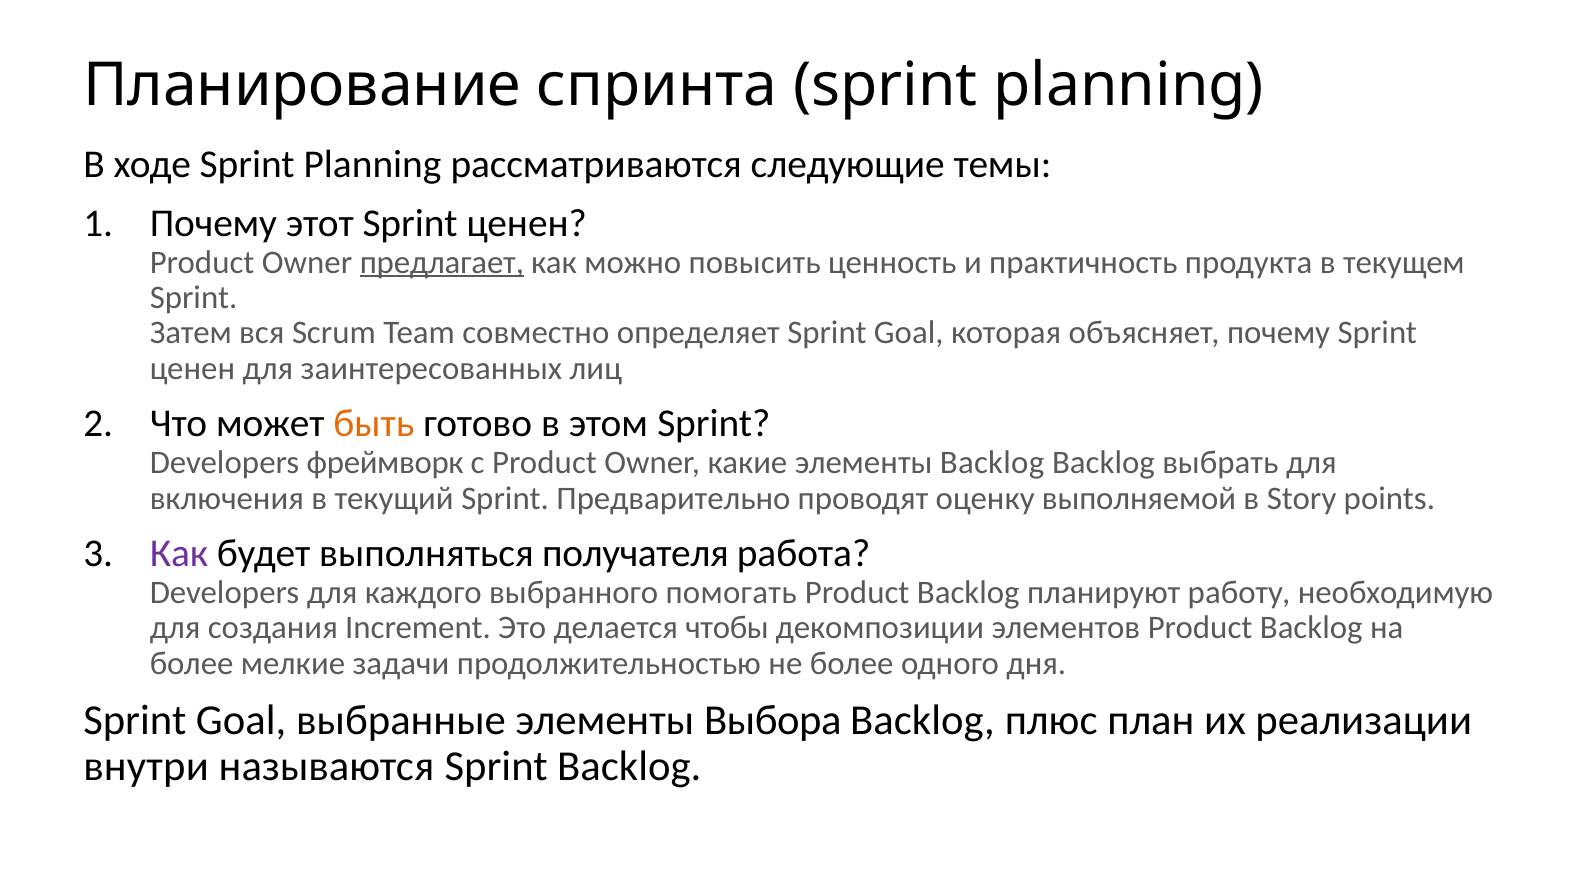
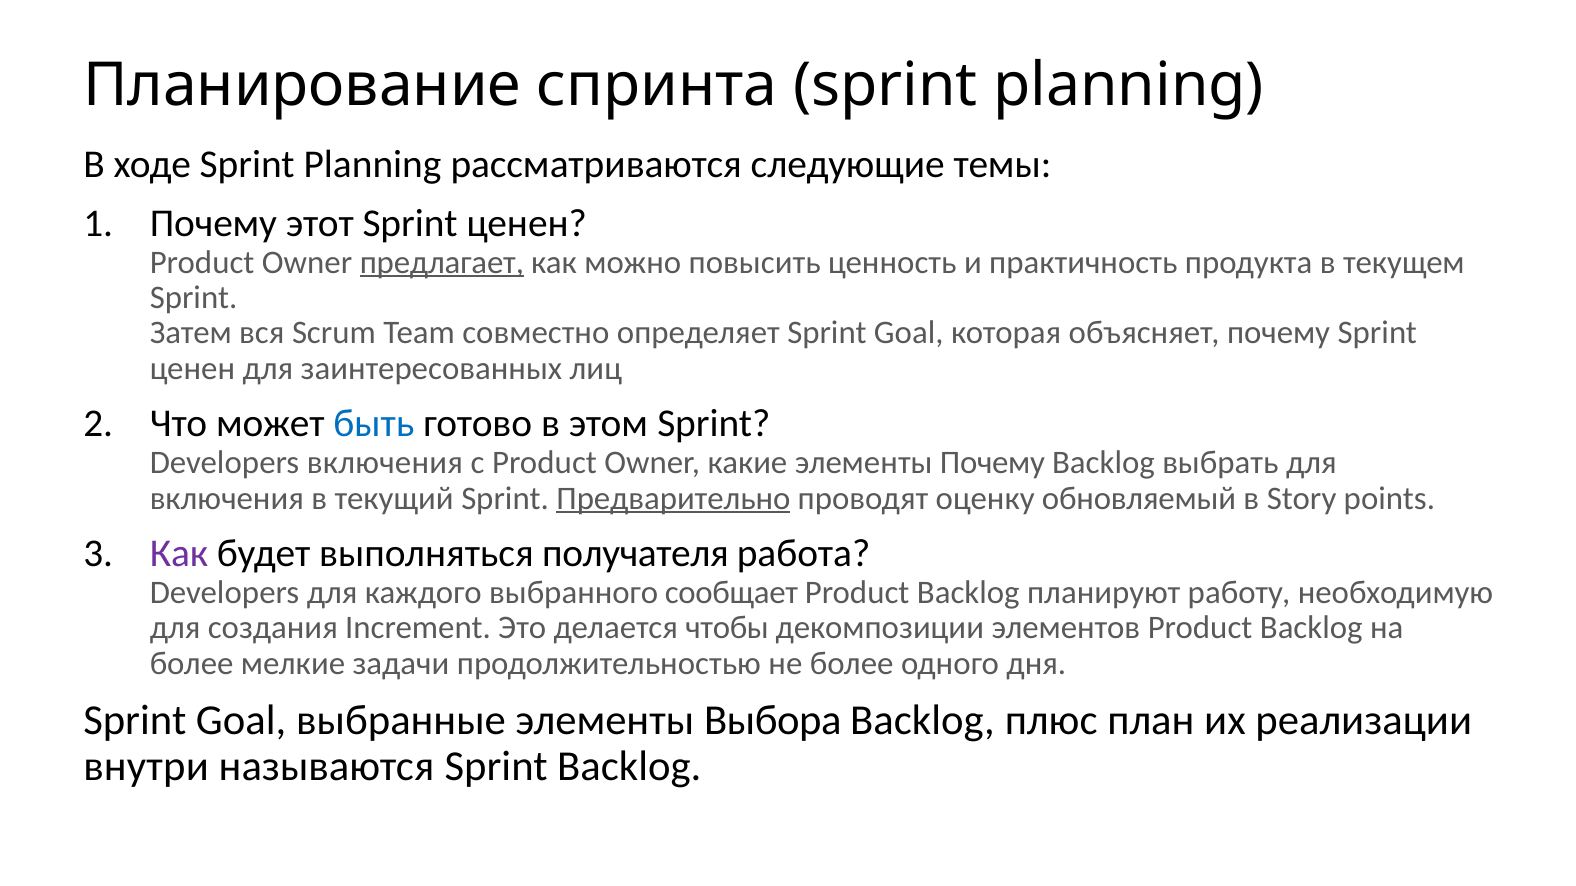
быть colour: orange -> blue
Developers фреймворк: фреймворк -> включения
элементы Backlog: Backlog -> Почему
Предварительно underline: none -> present
выполняемой: выполняемой -> обновляемый
помогать: помогать -> сообщает
